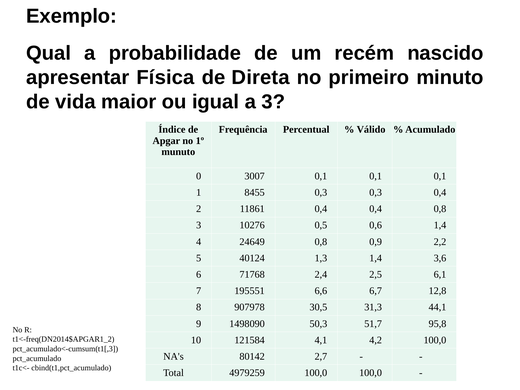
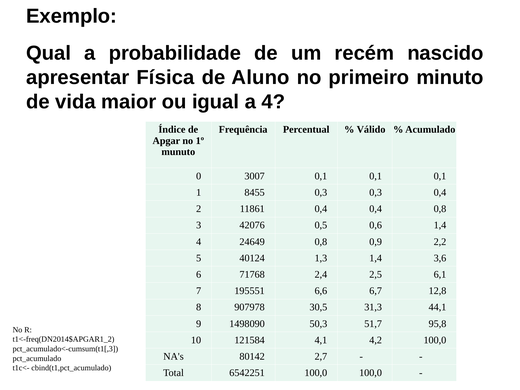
Direta: Direta -> Aluno
a 3: 3 -> 4
10276: 10276 -> 42076
4979259: 4979259 -> 6542251
